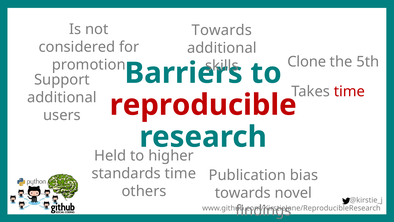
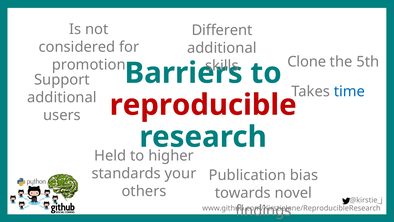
Towards at (222, 30): Towards -> Different
time at (349, 91) colour: red -> blue
standards time: time -> your
